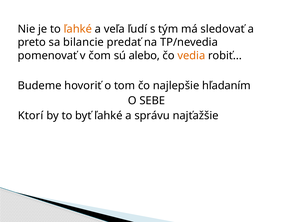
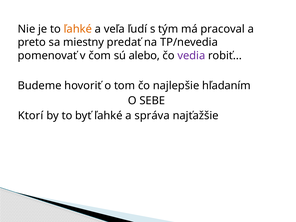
sledovať: sledovať -> pracoval
bilancie: bilancie -> miestny
vedia colour: orange -> purple
správu: správu -> správa
